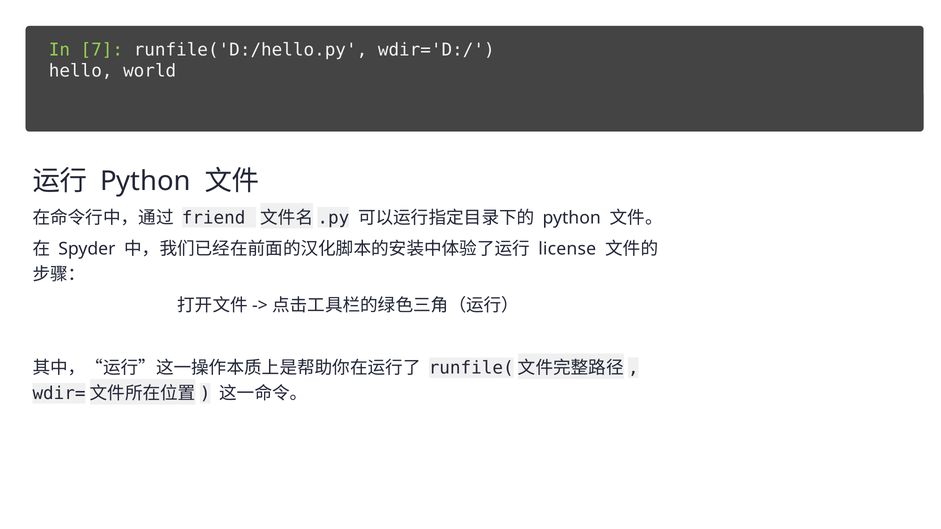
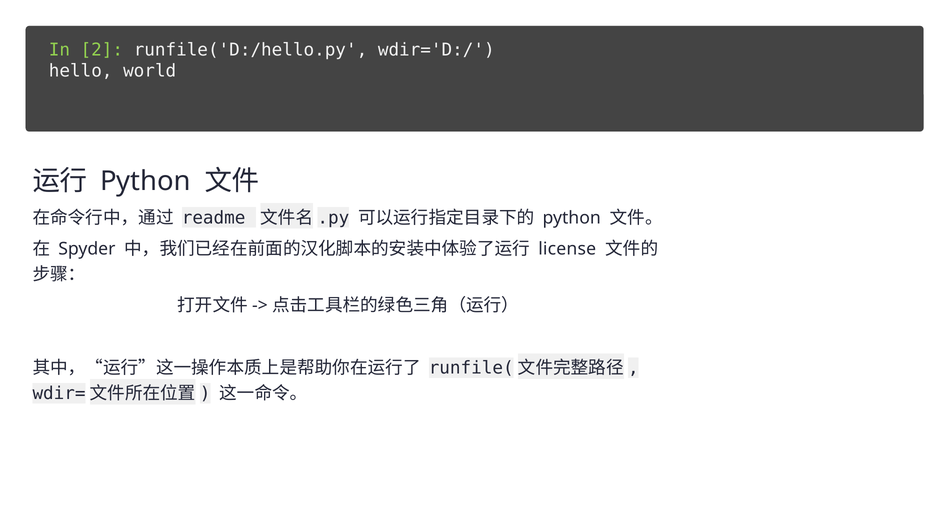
7: 7 -> 2
friend: friend -> readme
